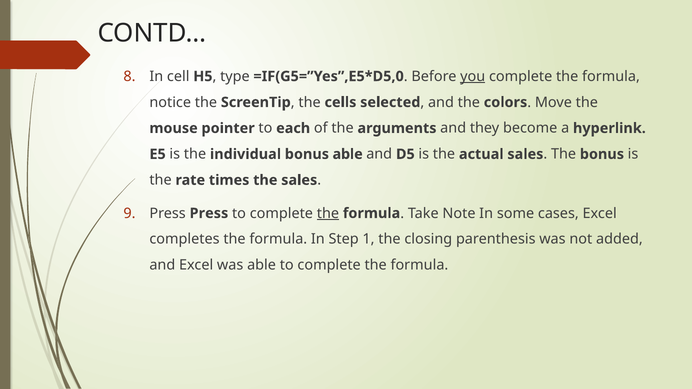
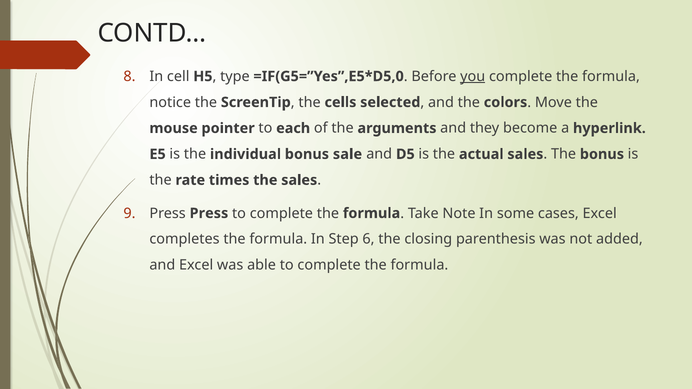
bonus able: able -> sale
the at (328, 213) underline: present -> none
1: 1 -> 6
